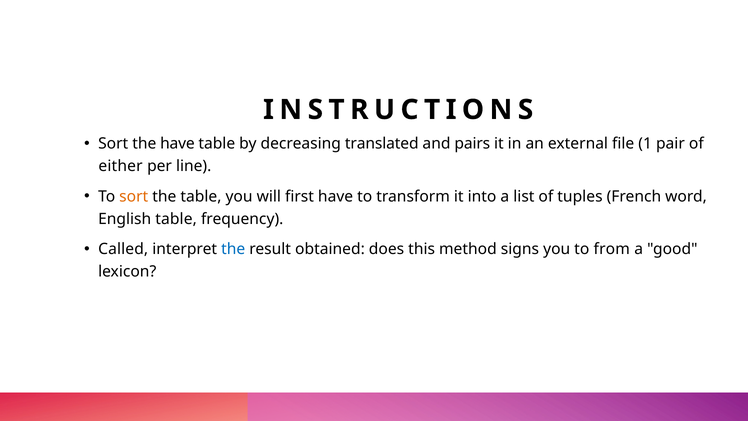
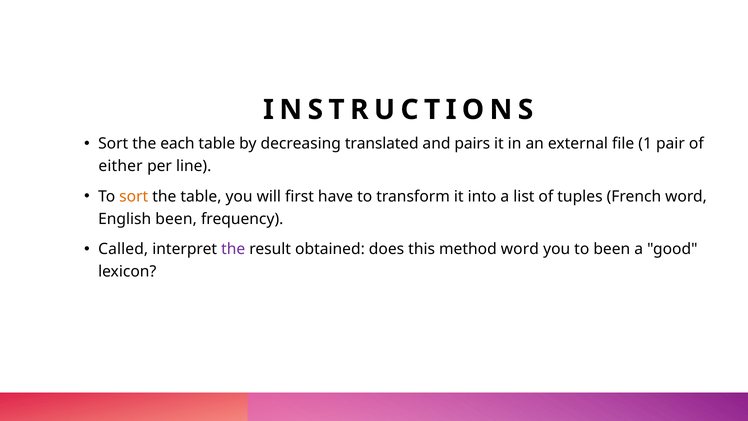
the have: have -> each
English table: table -> been
the at (233, 249) colour: blue -> purple
method signs: signs -> word
to from: from -> been
